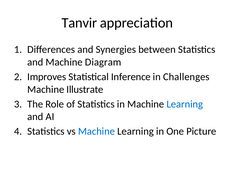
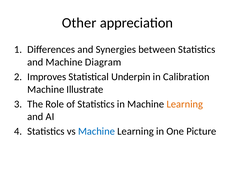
Tanvir: Tanvir -> Other
Inference: Inference -> Underpin
Challenges: Challenges -> Calibration
Learning at (185, 104) colour: blue -> orange
